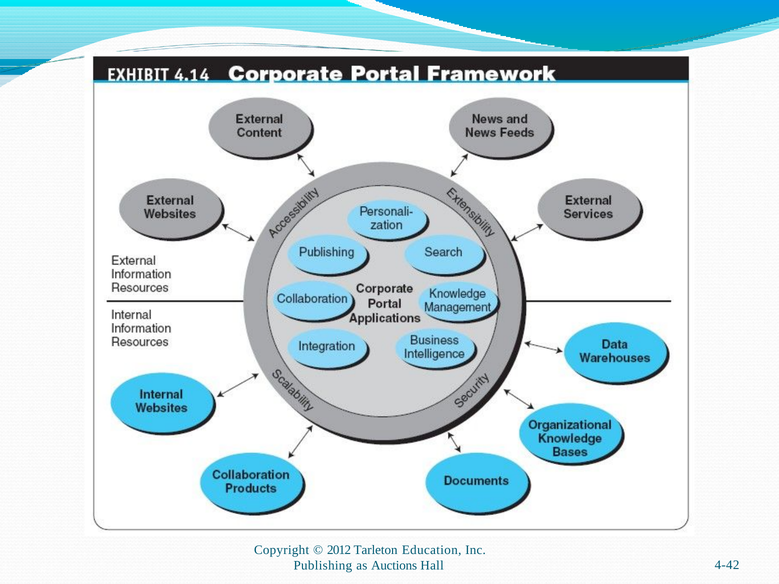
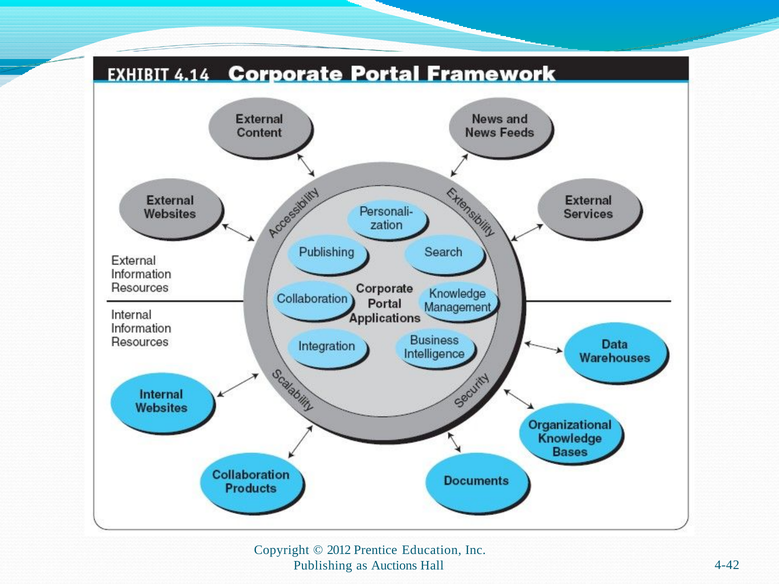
Tarleton: Tarleton -> Prentice
